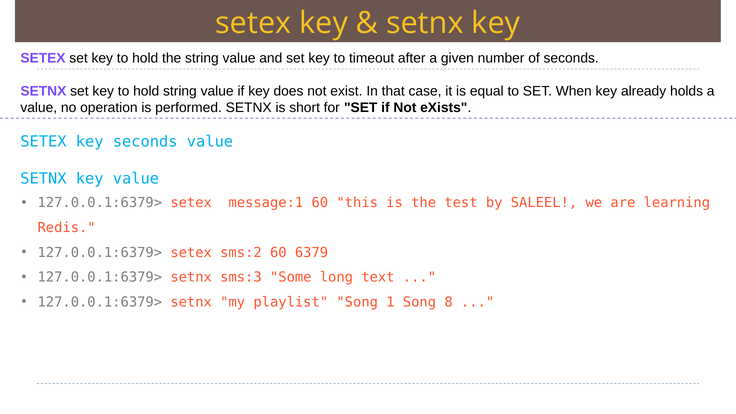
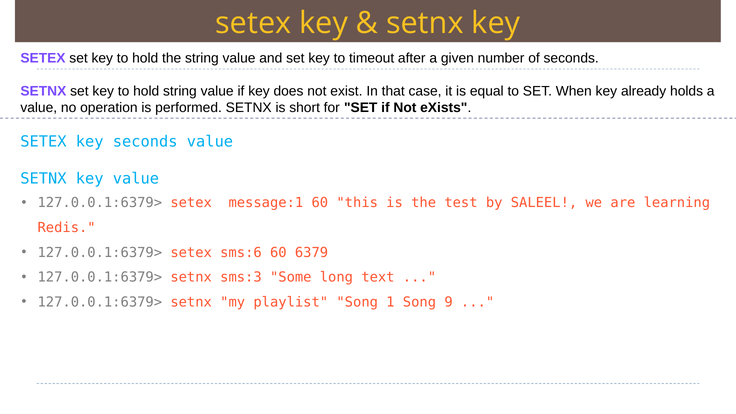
sms:2: sms:2 -> sms:6
8: 8 -> 9
